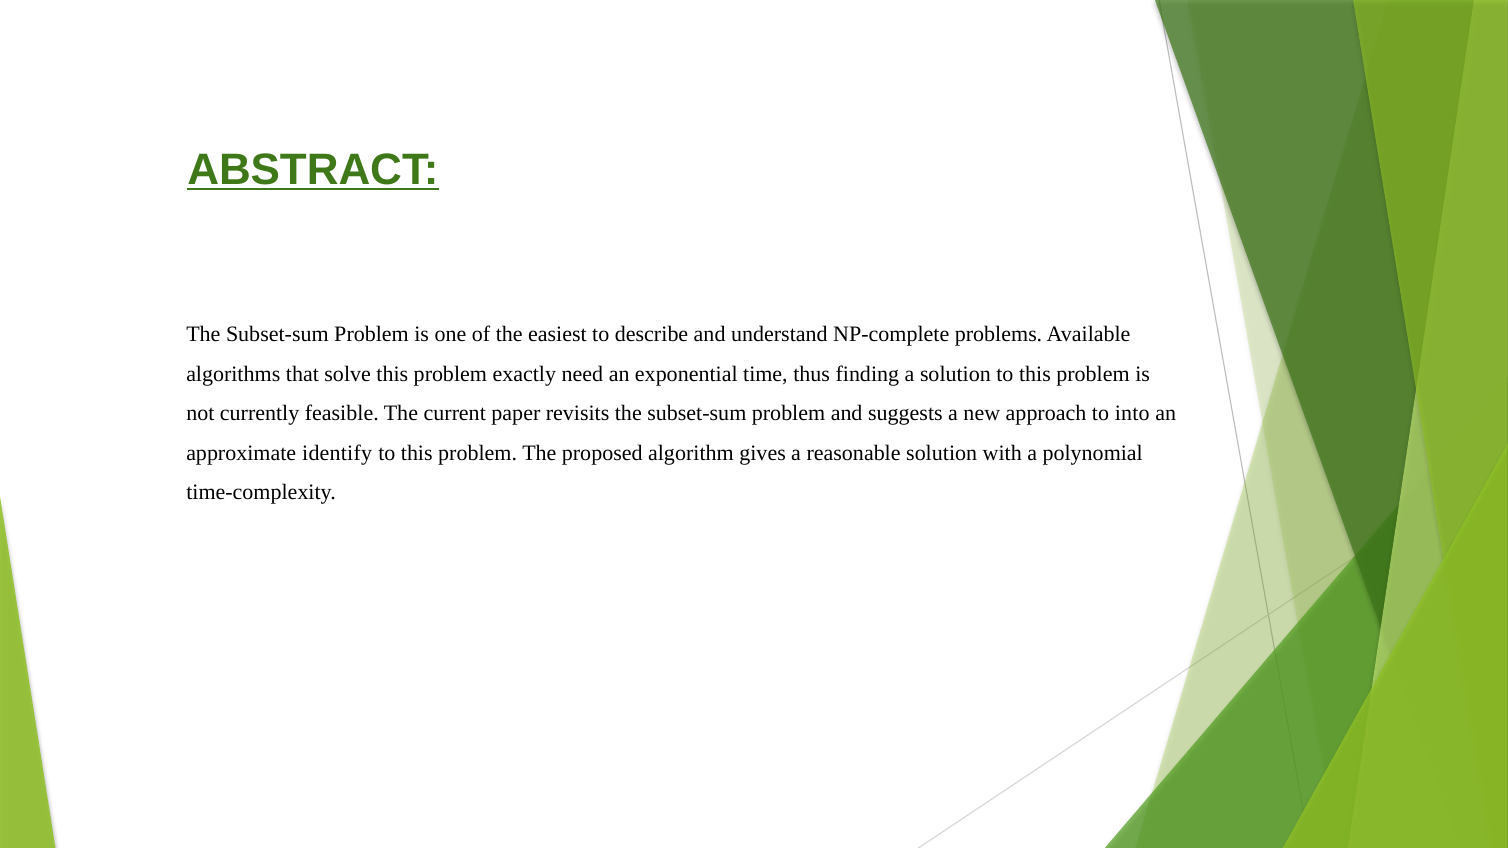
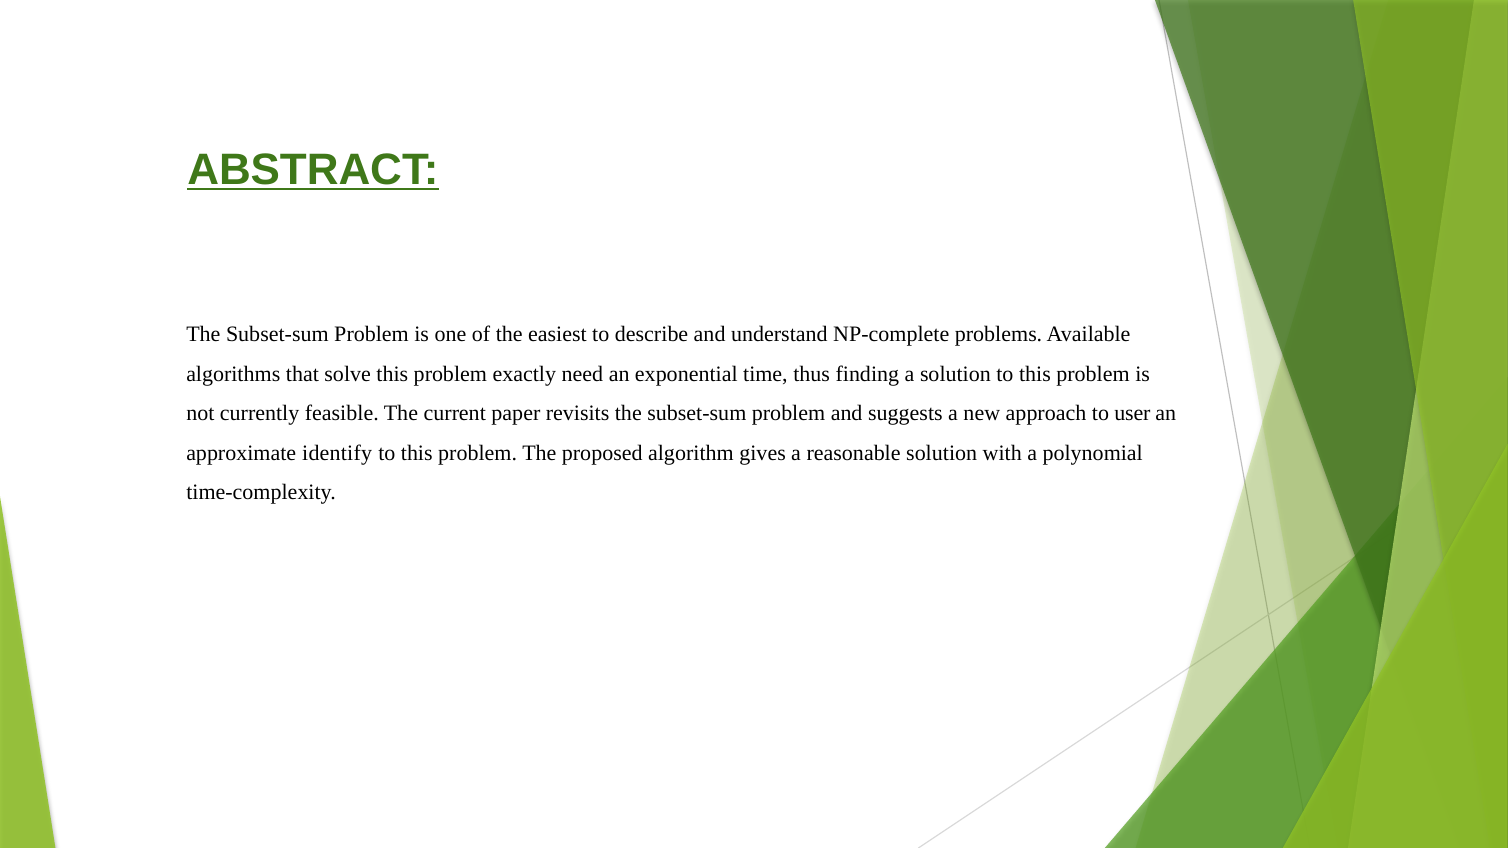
into: into -> user
